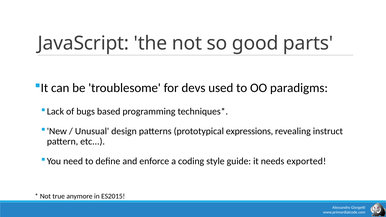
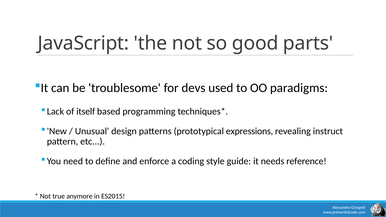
bugs: bugs -> itself
exported: exported -> reference
